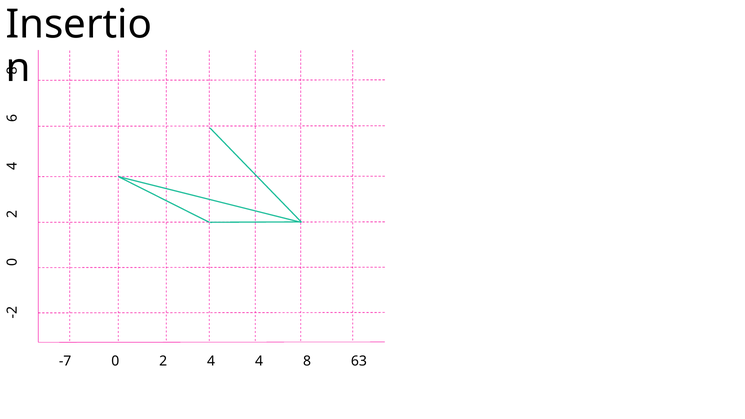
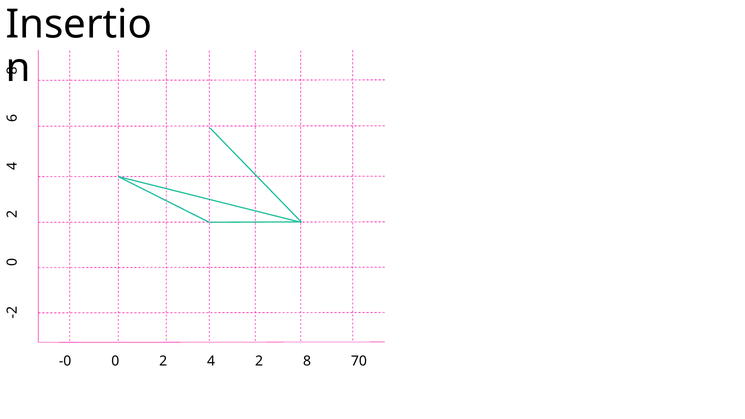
-7: -7 -> -0
4 4: 4 -> 2
63: 63 -> 70
